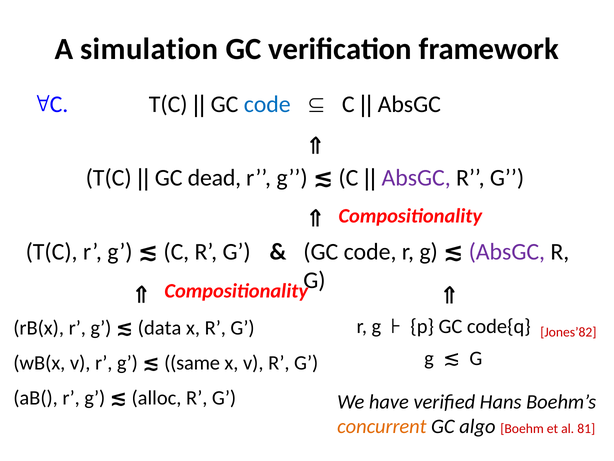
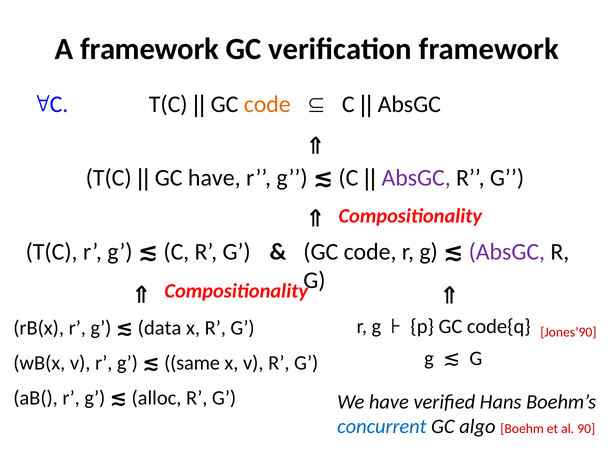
A simulation: simulation -> framework
code at (267, 104) colour: blue -> orange
GC dead: dead -> have
Jones’82: Jones’82 -> Jones’90
concurrent colour: orange -> blue
81: 81 -> 90
